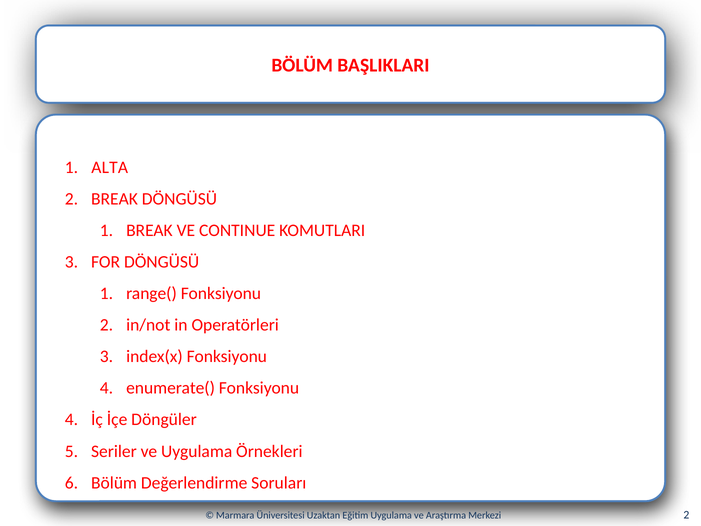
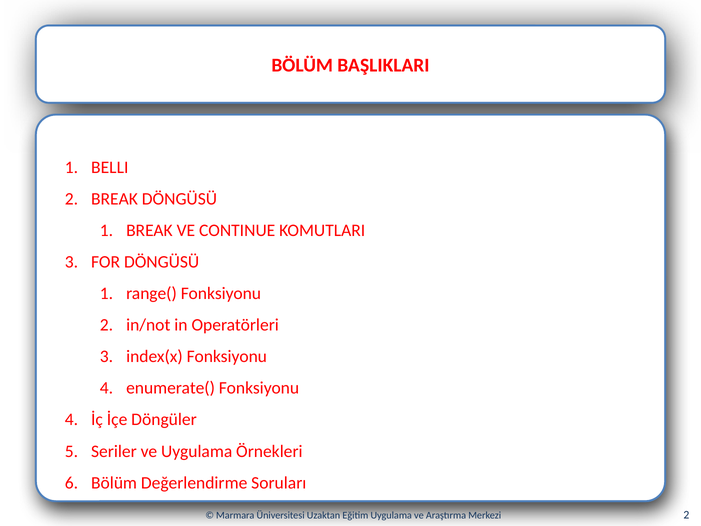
ALTA: ALTA -> BELLI
